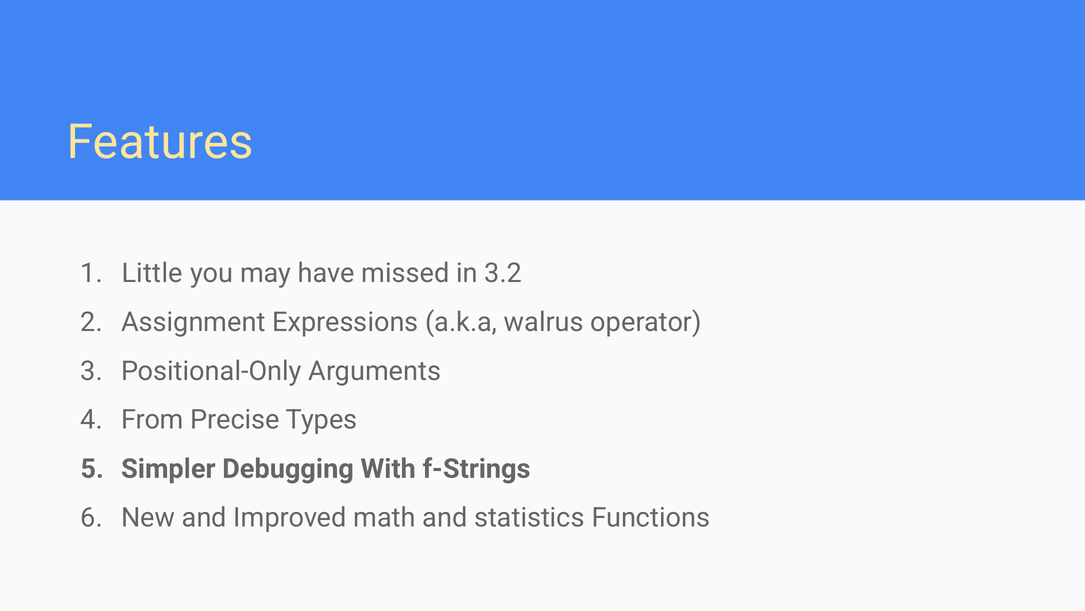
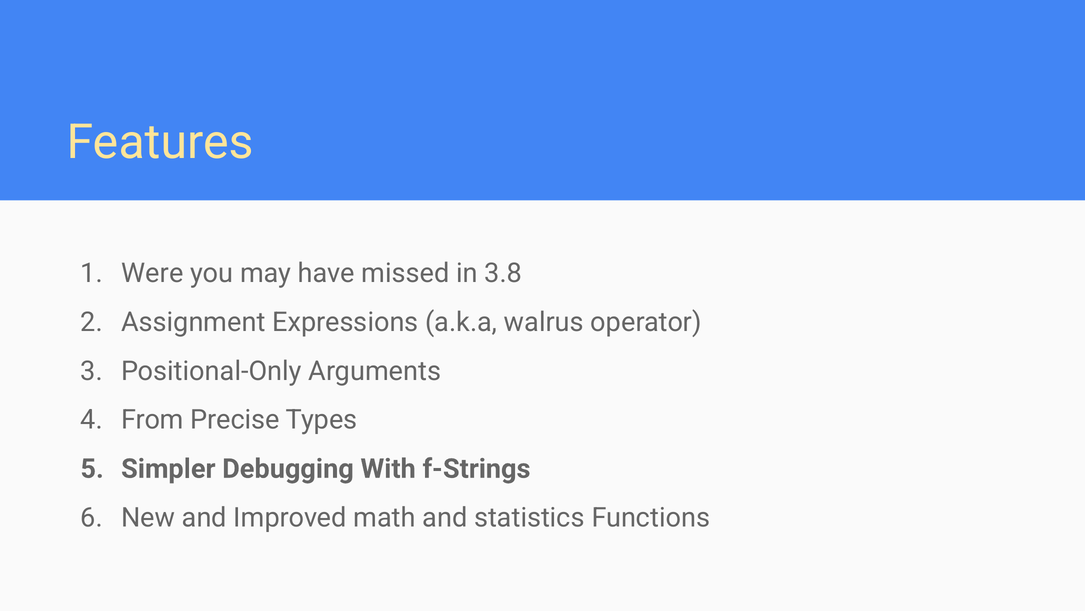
Little: Little -> Were
3.2: 3.2 -> 3.8
